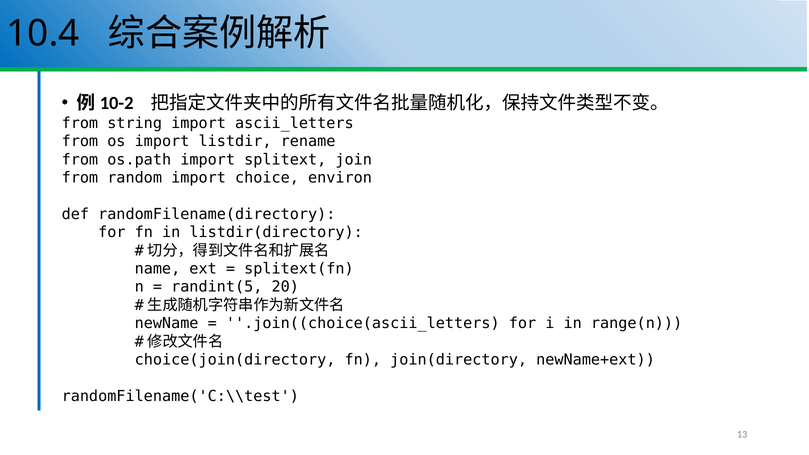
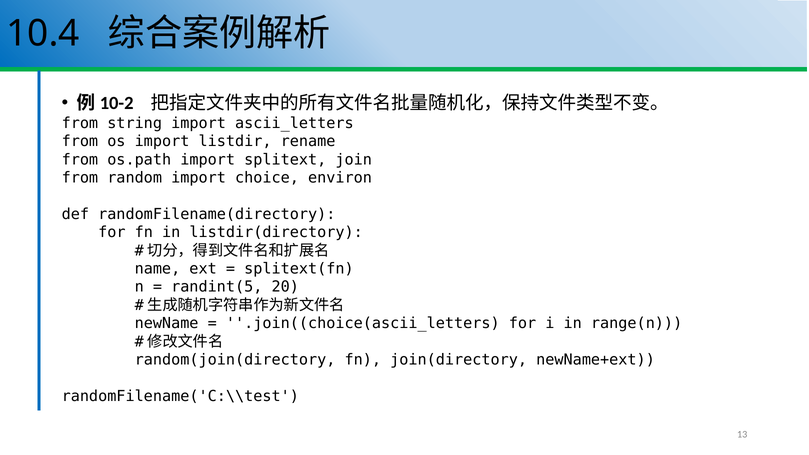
choice(join(directory: choice(join(directory -> random(join(directory
